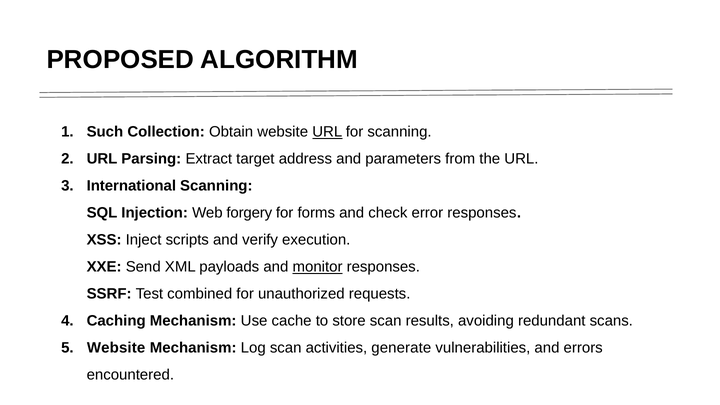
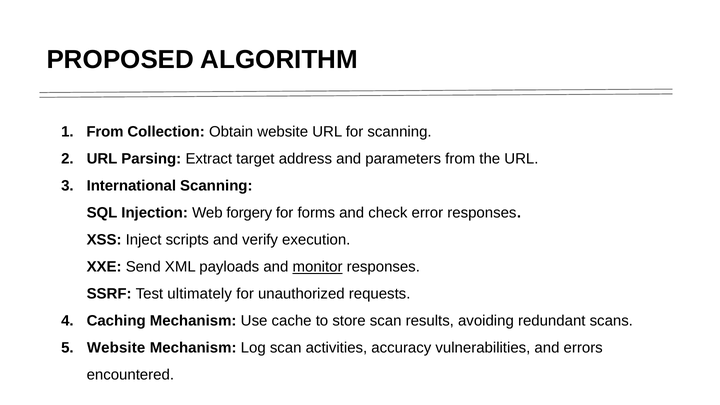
Such at (105, 132): Such -> From
URL at (327, 132) underline: present -> none
combined: combined -> ultimately
generate: generate -> accuracy
